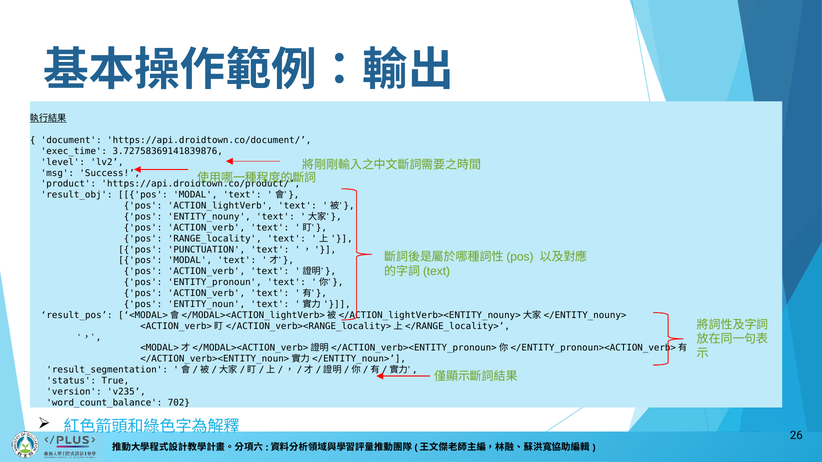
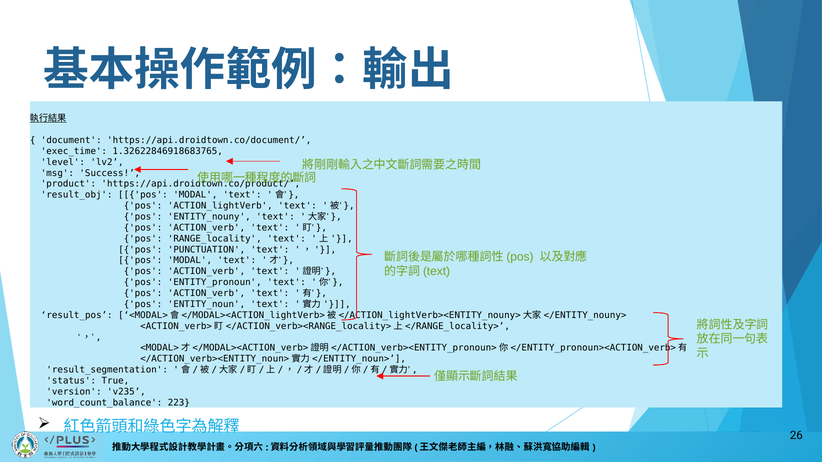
3.72758369141839876: 3.72758369141839876 -> 1.32622846918683765
702: 702 -> 223
